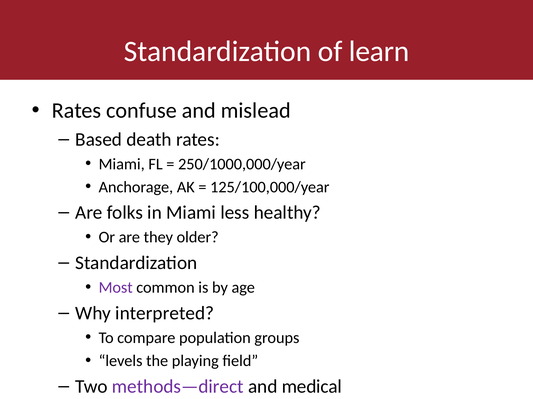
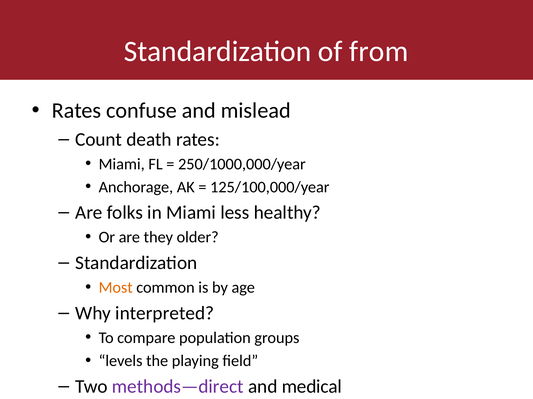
learn: learn -> from
Based: Based -> Count
Most colour: purple -> orange
